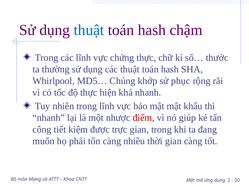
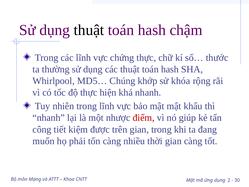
thuật at (89, 30) colour: blue -> black
phục: phục -> khóa
trực: trực -> trên
